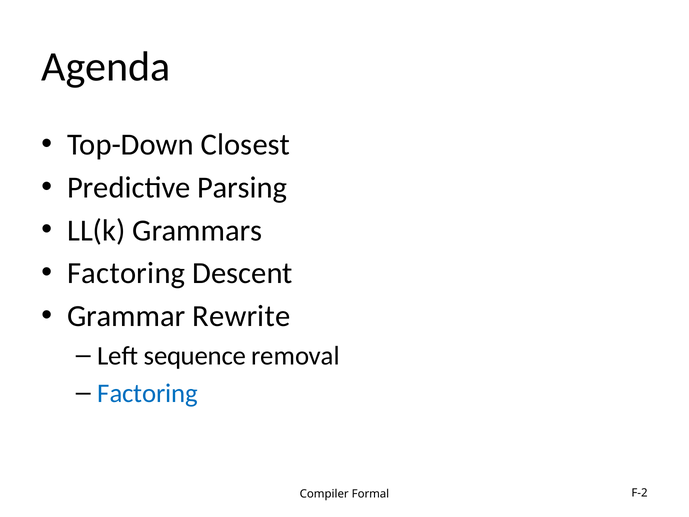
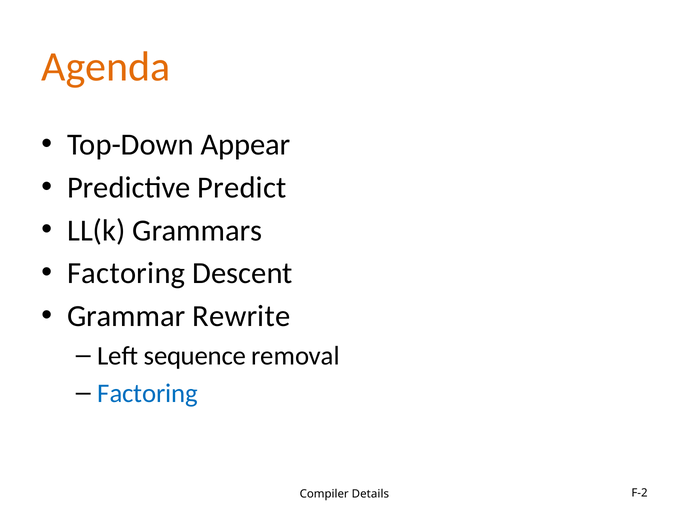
Agenda colour: black -> orange
Closest: Closest -> Appear
Parsing: Parsing -> Predict
Formal: Formal -> Details
